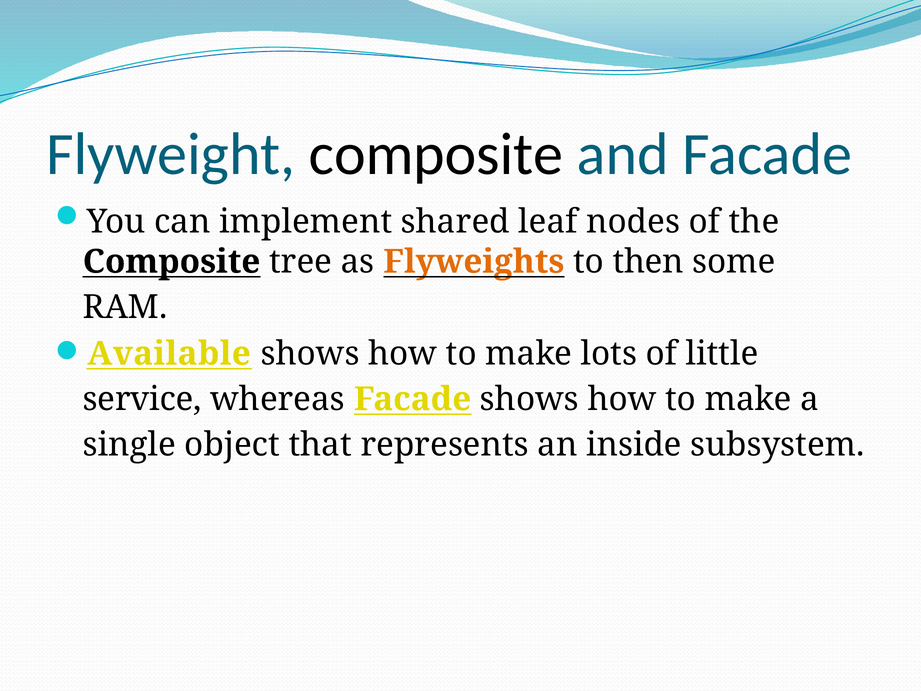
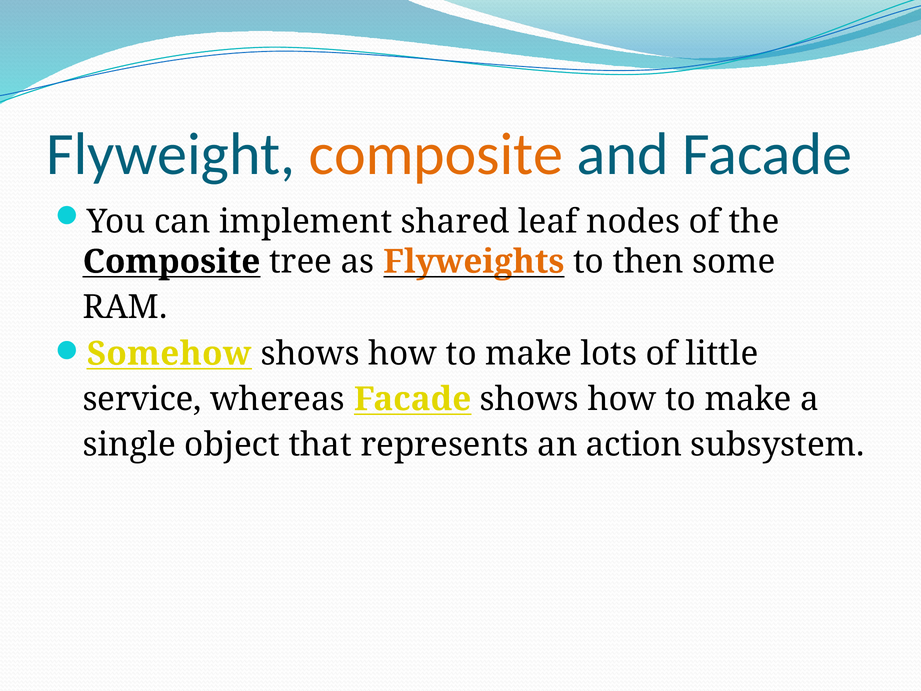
composite at (436, 154) colour: black -> orange
Available: Available -> Somehow
inside: inside -> action
